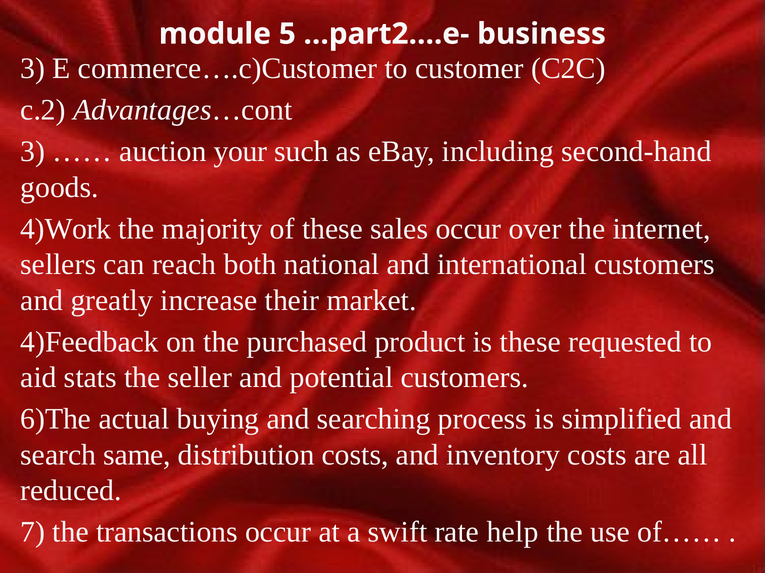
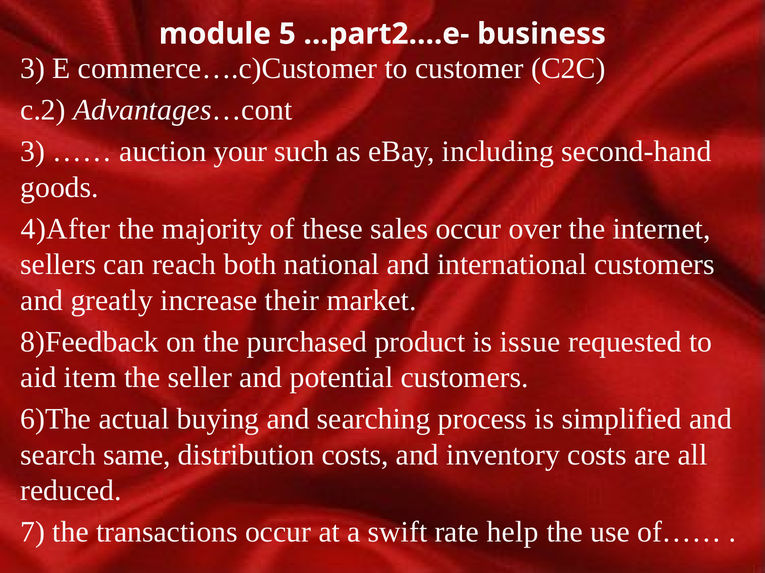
4)Work: 4)Work -> 4)After
4)Feedback: 4)Feedback -> 8)Feedback
is these: these -> issue
stats: stats -> item
